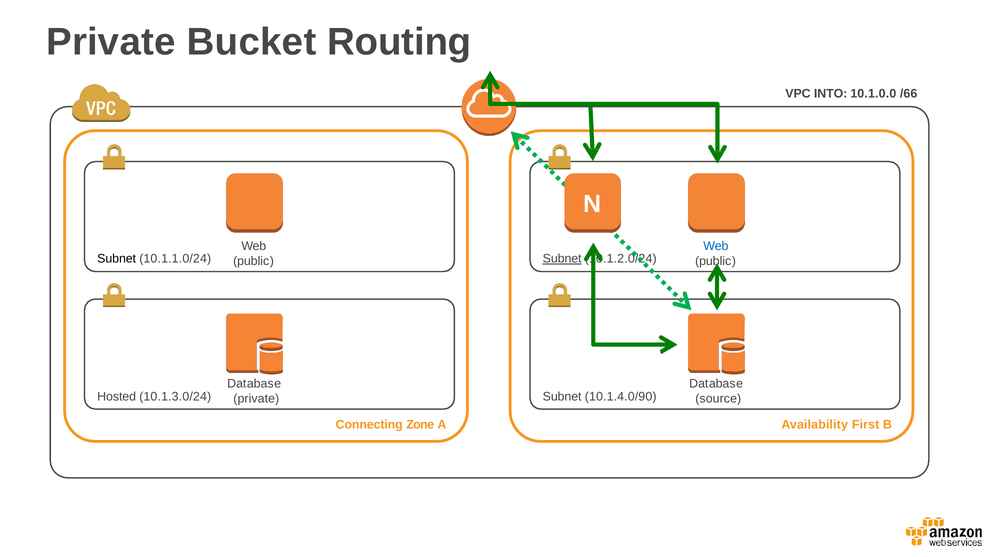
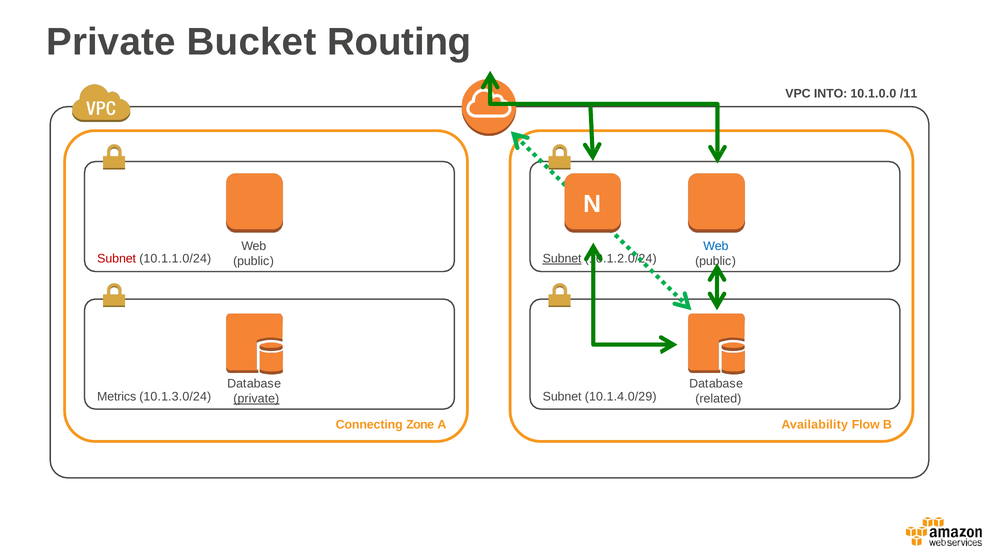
/66: /66 -> /11
Subnet at (117, 259) colour: black -> red
Hosted: Hosted -> Metrics
10.1.4.0/90: 10.1.4.0/90 -> 10.1.4.0/29
private at (256, 398) underline: none -> present
source: source -> related
First: First -> Flow
